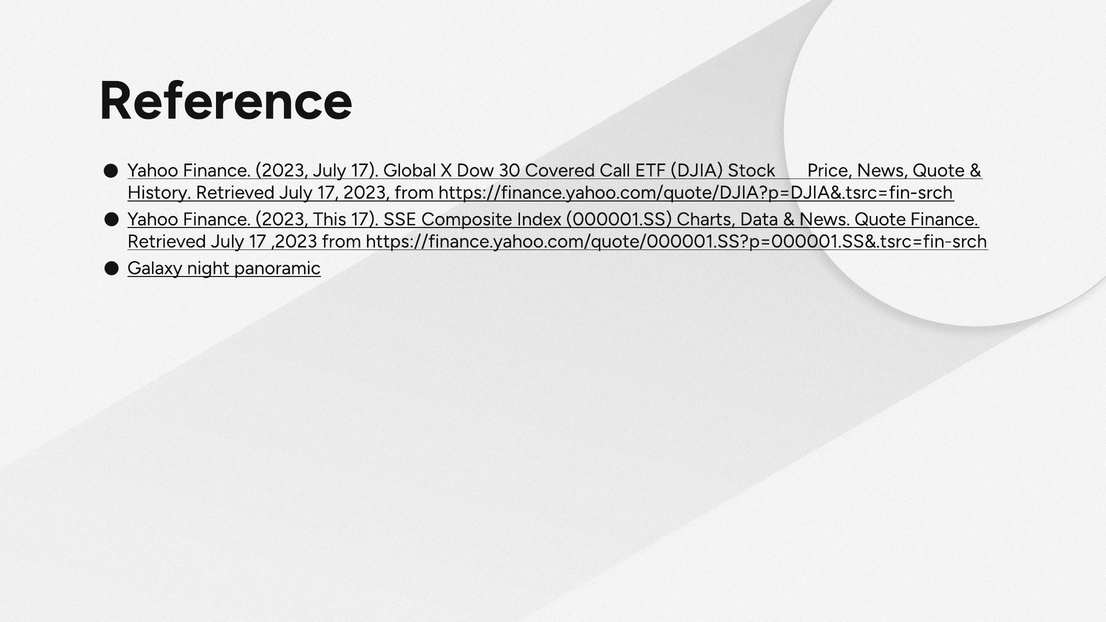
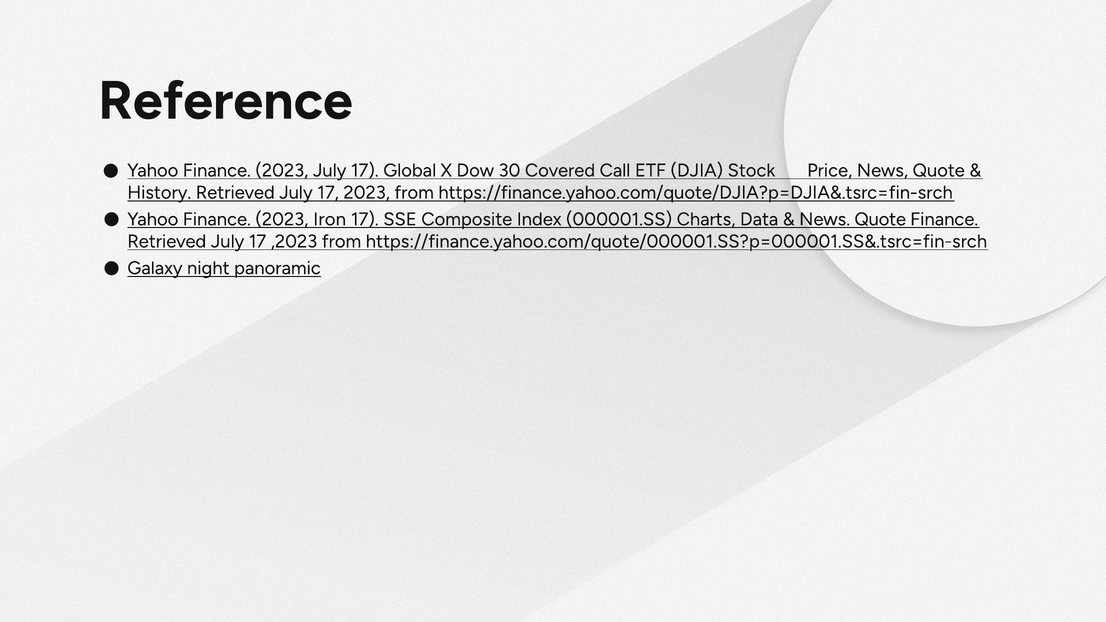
This: This -> Iron
